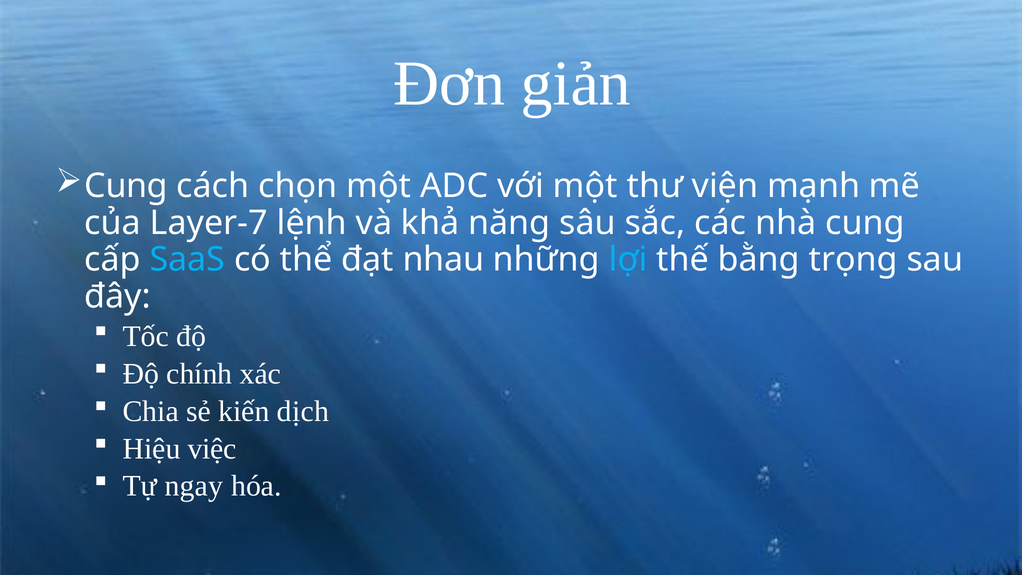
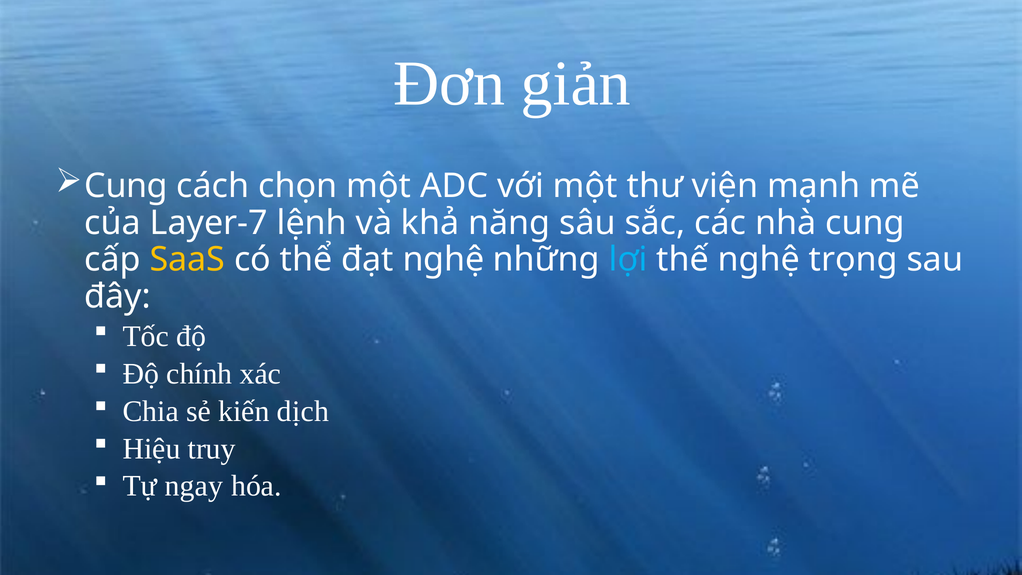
SaaS colour: light blue -> yellow
đạt nhau: nhau -> nghệ
thế bằng: bằng -> nghệ
việc: việc -> truy
